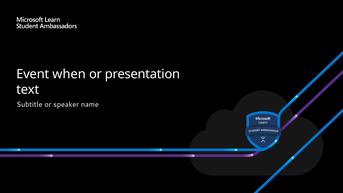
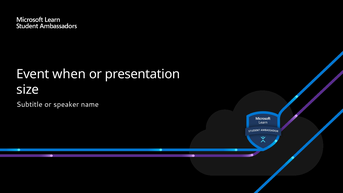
text: text -> size
